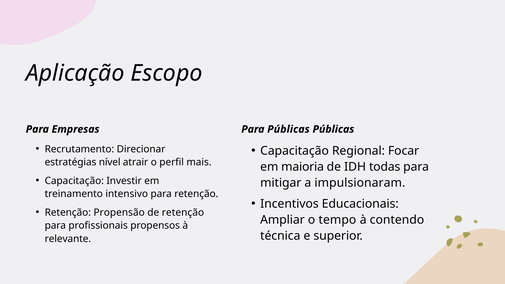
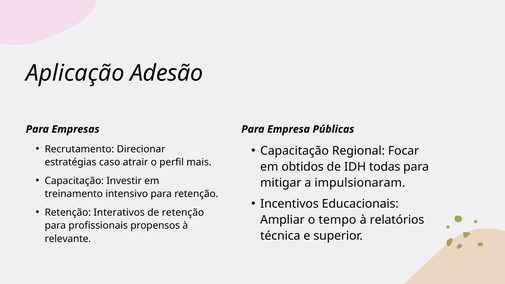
Escopo: Escopo -> Adesão
Para Públicas: Públicas -> Empresa
nível: nível -> caso
maioria: maioria -> obtidos
Propensão: Propensão -> Interativos
contendo: contendo -> relatórios
